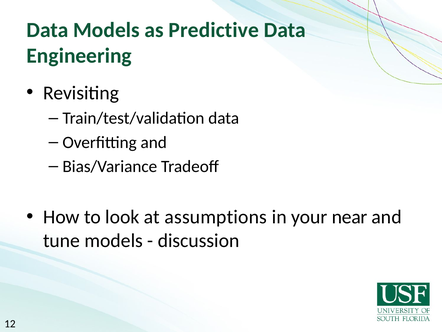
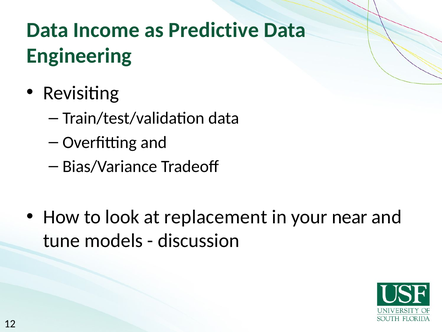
Data Models: Models -> Income
assumptions: assumptions -> replacement
